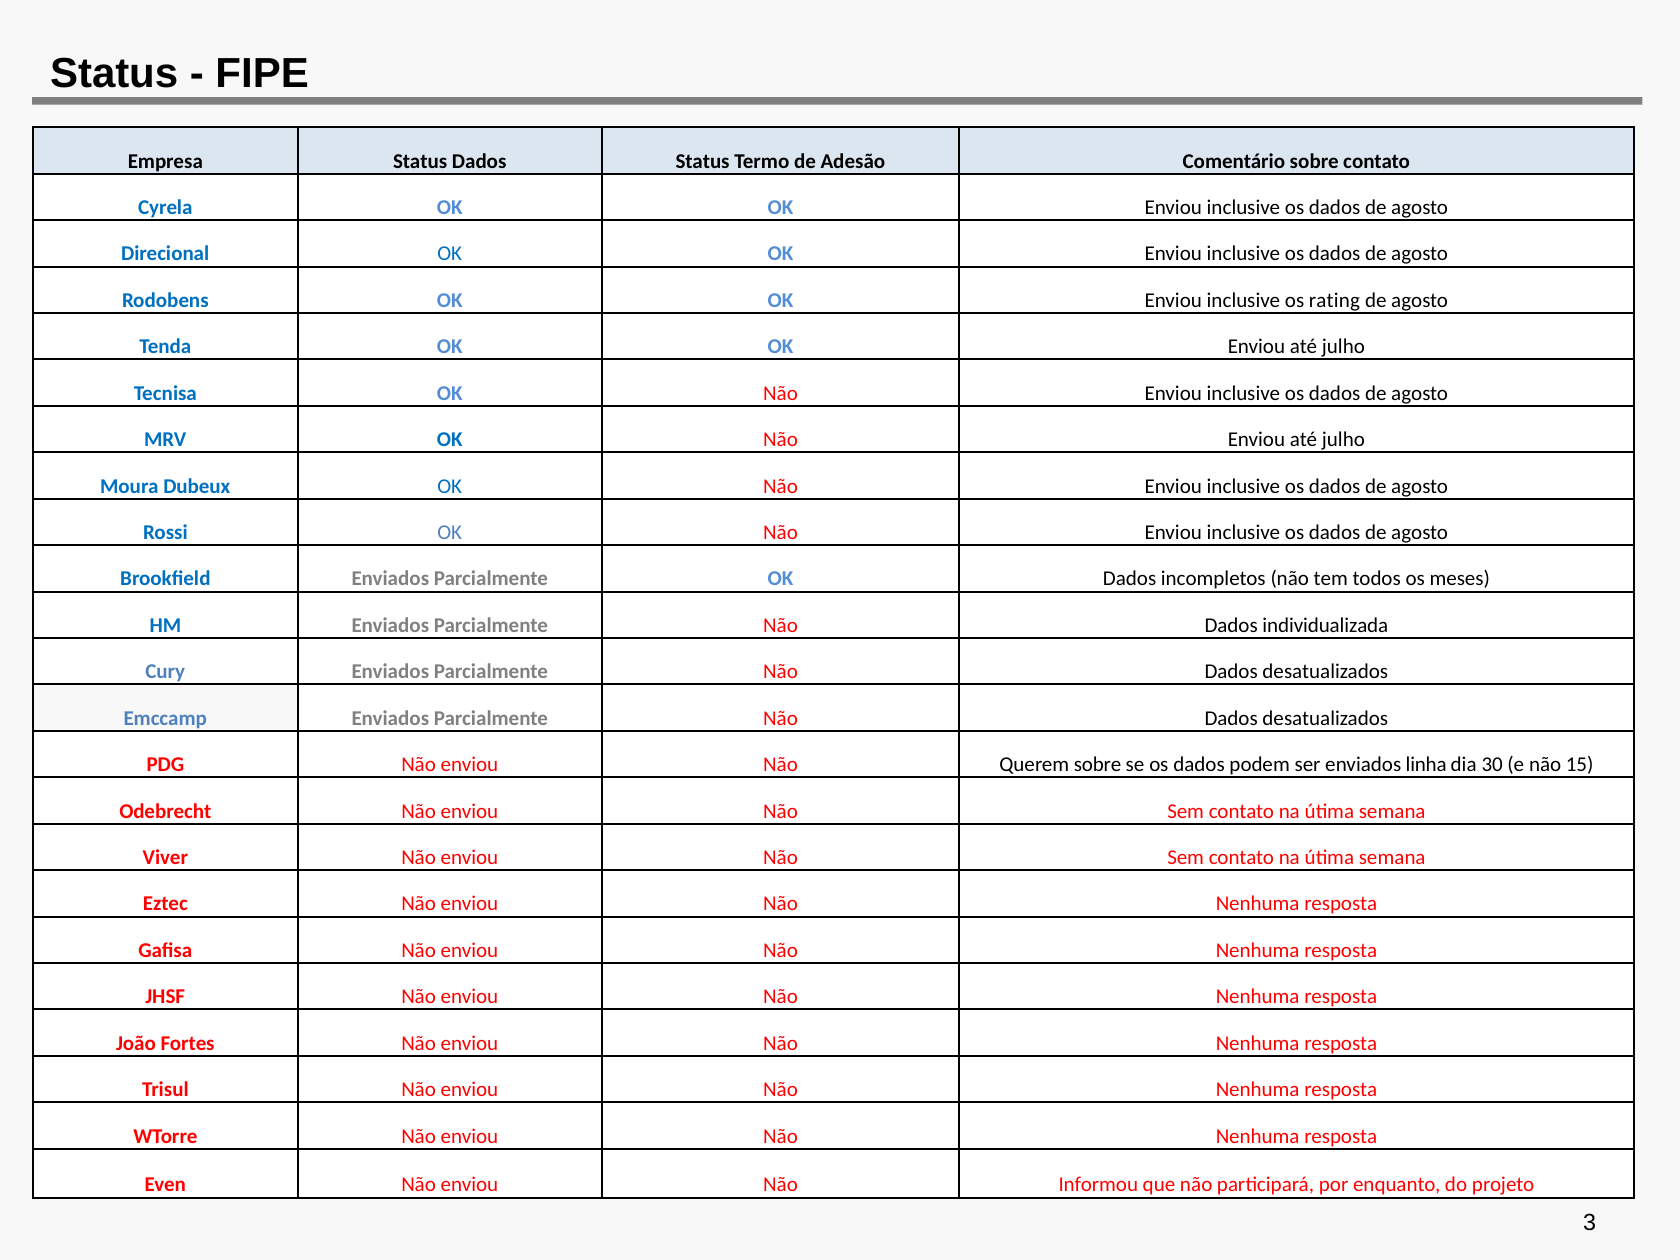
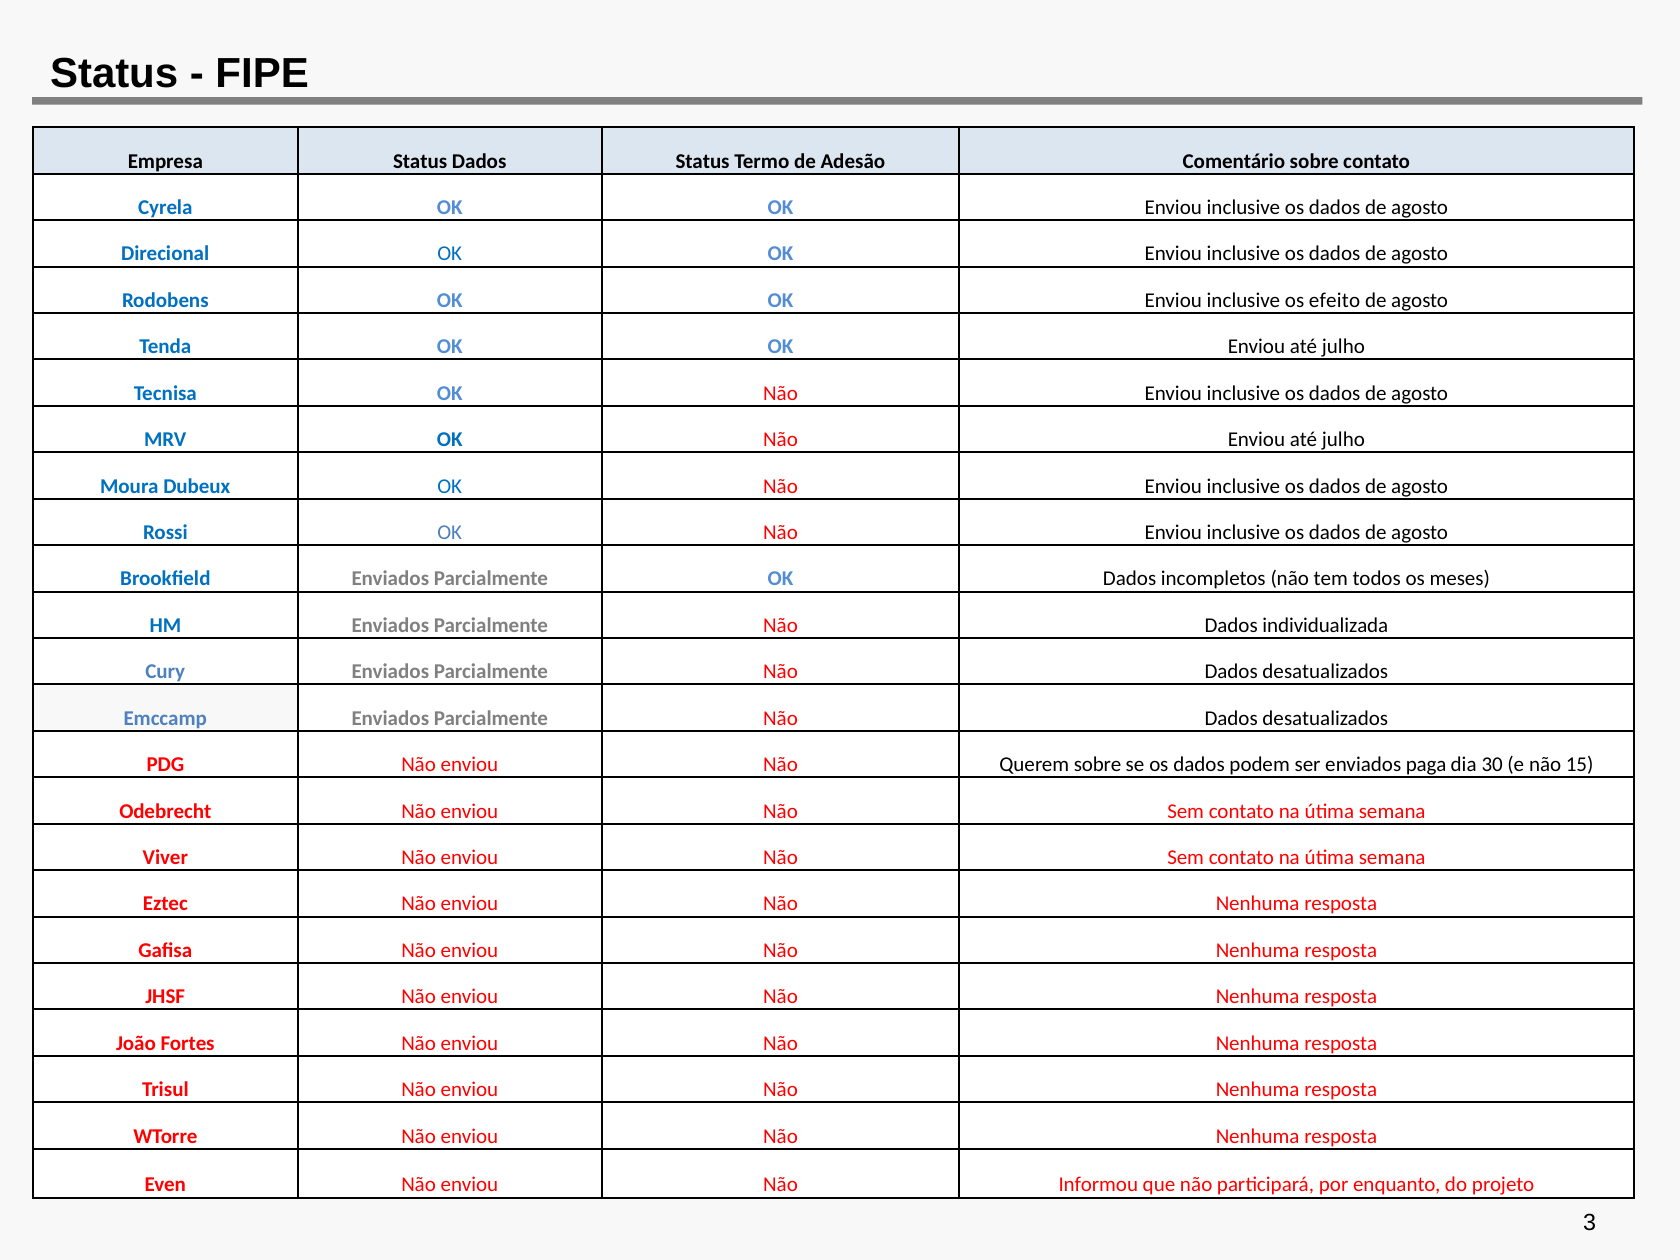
rating: rating -> efeito
linha: linha -> paga
